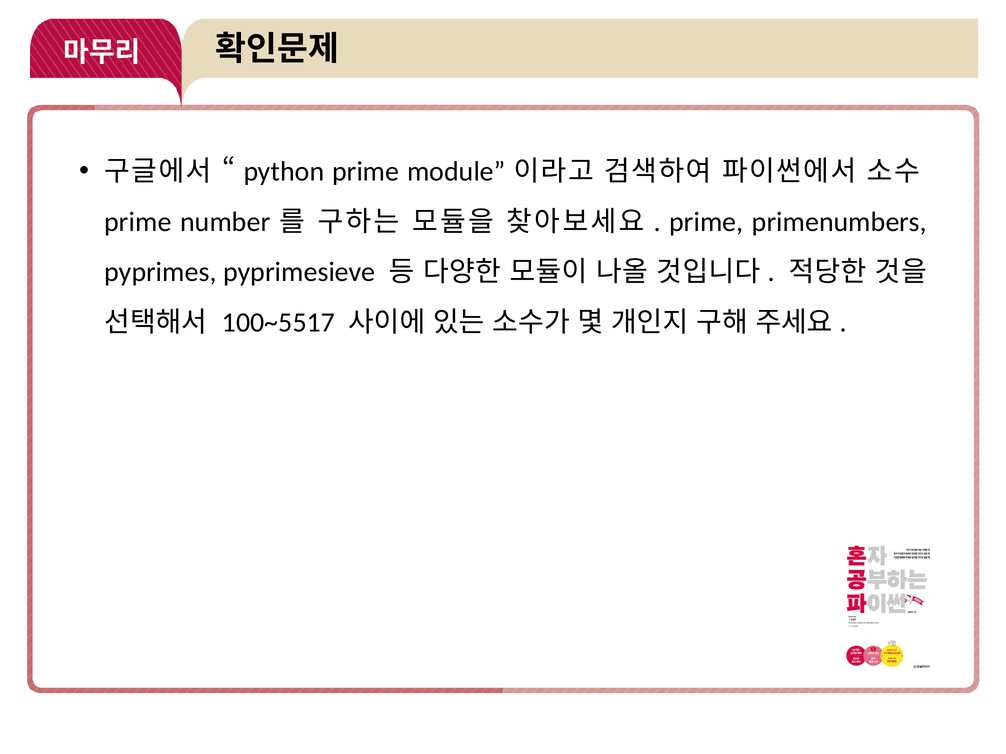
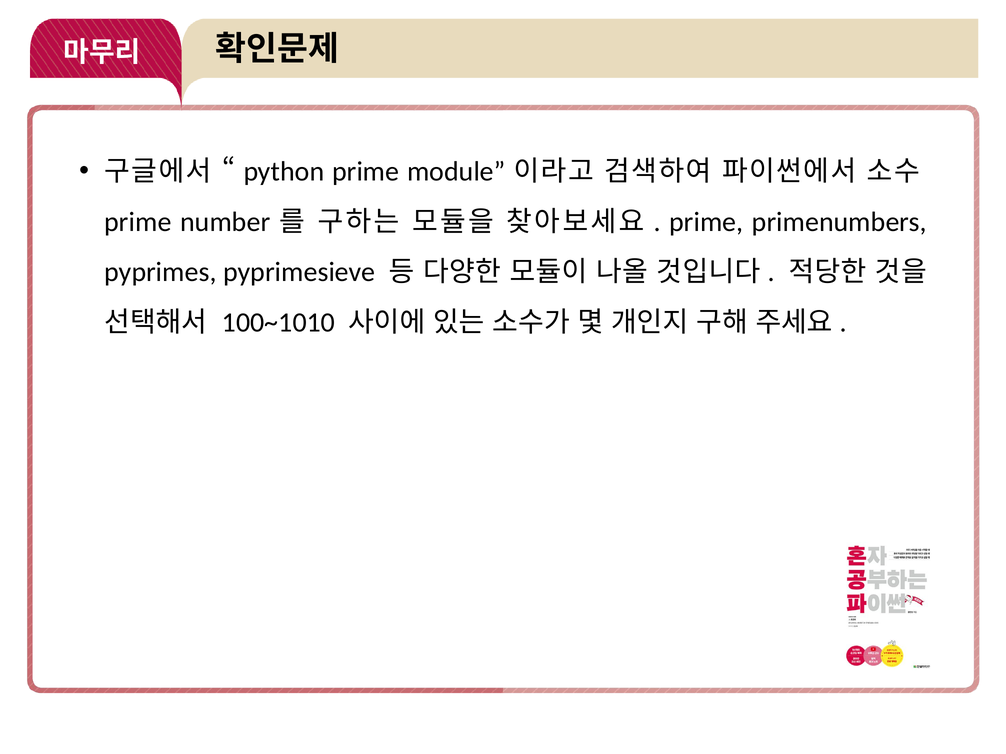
100~5517: 100~5517 -> 100~1010
